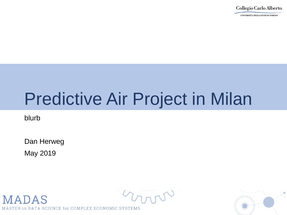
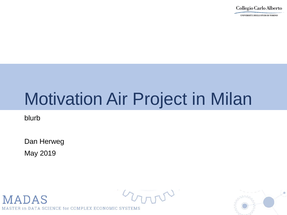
Predictive: Predictive -> Motivation
